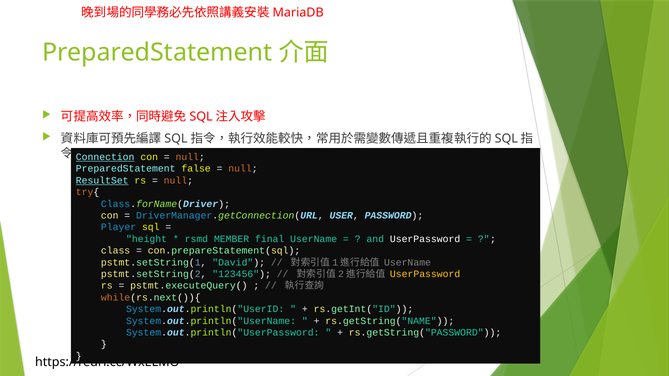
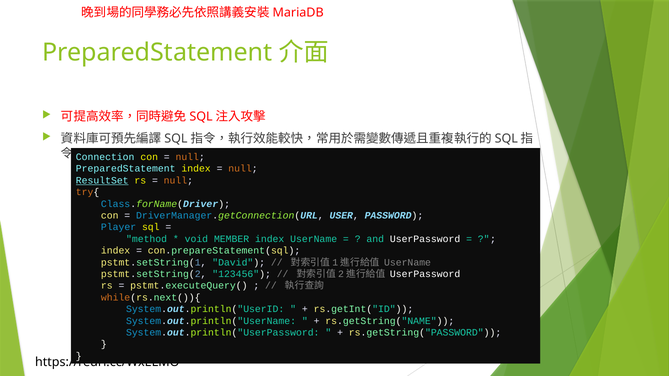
Connection underline: present -> none
PreparedStatement false: false -> index
height: height -> method
rsmd: rsmd -> void
MEMBER final: final -> index
class at (116, 251): class -> index
UserPassword at (425, 274) colour: yellow -> white
